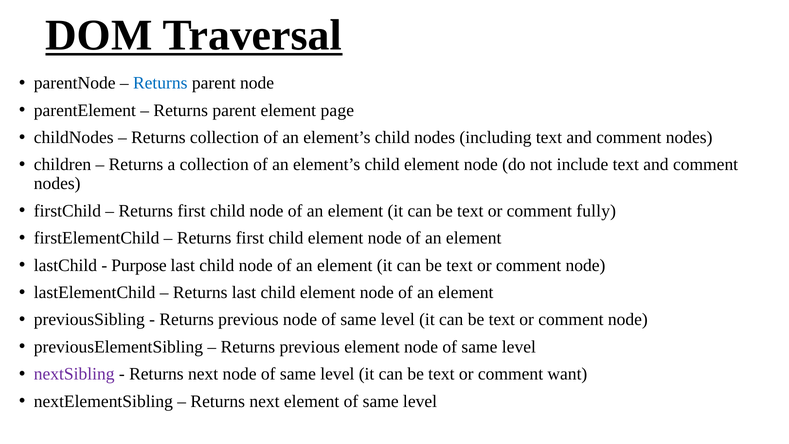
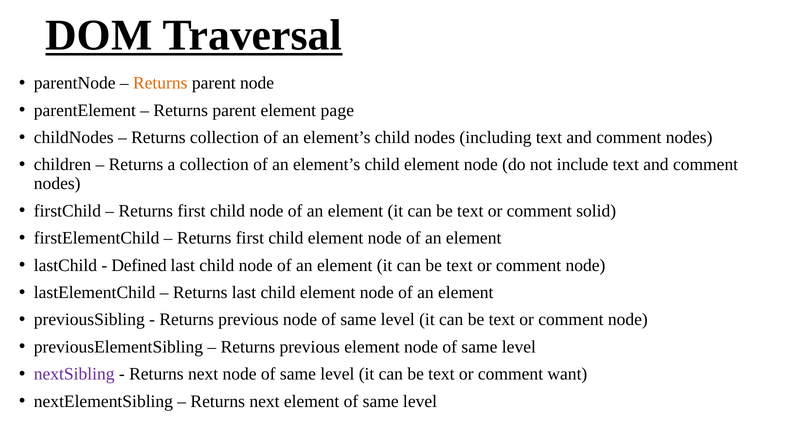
Returns at (160, 83) colour: blue -> orange
fully: fully -> solid
Purpose: Purpose -> Defined
